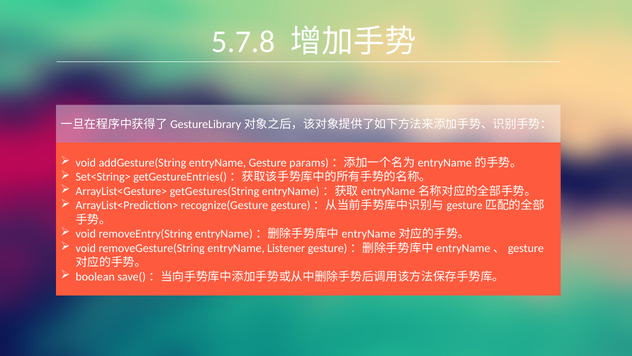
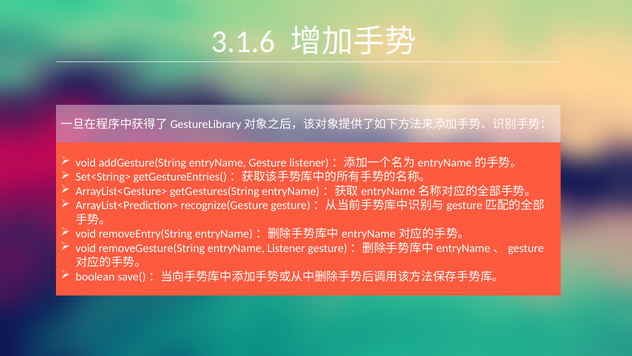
5.7.8: 5.7.8 -> 3.1.6
Gesture params: params -> listener
